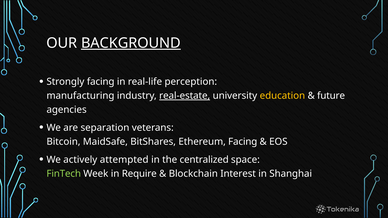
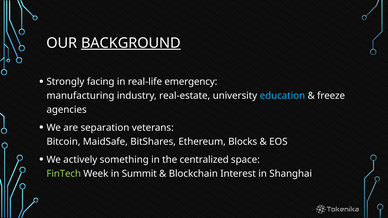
perception: perception -> emergency
real-estate underline: present -> none
education colour: yellow -> light blue
future: future -> freeze
Ethereum Facing: Facing -> Blocks
attempted: attempted -> something
Require: Require -> Summit
